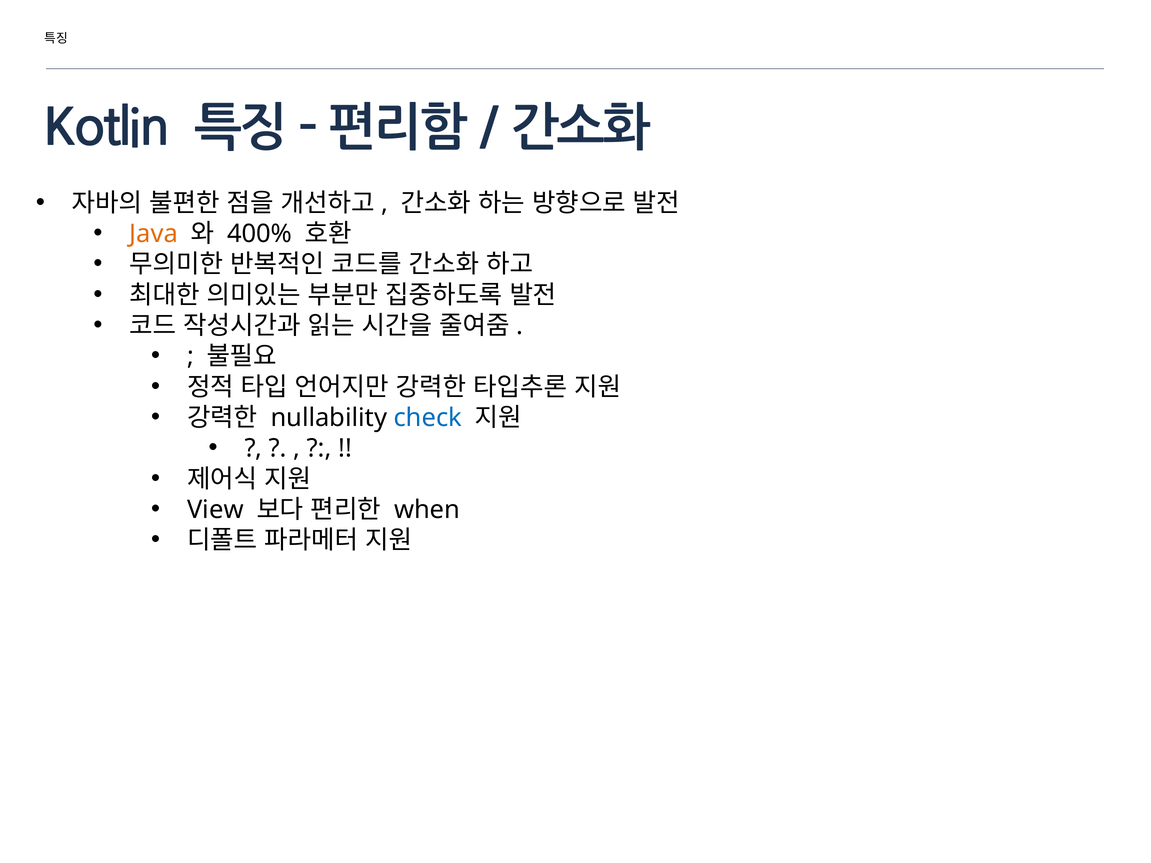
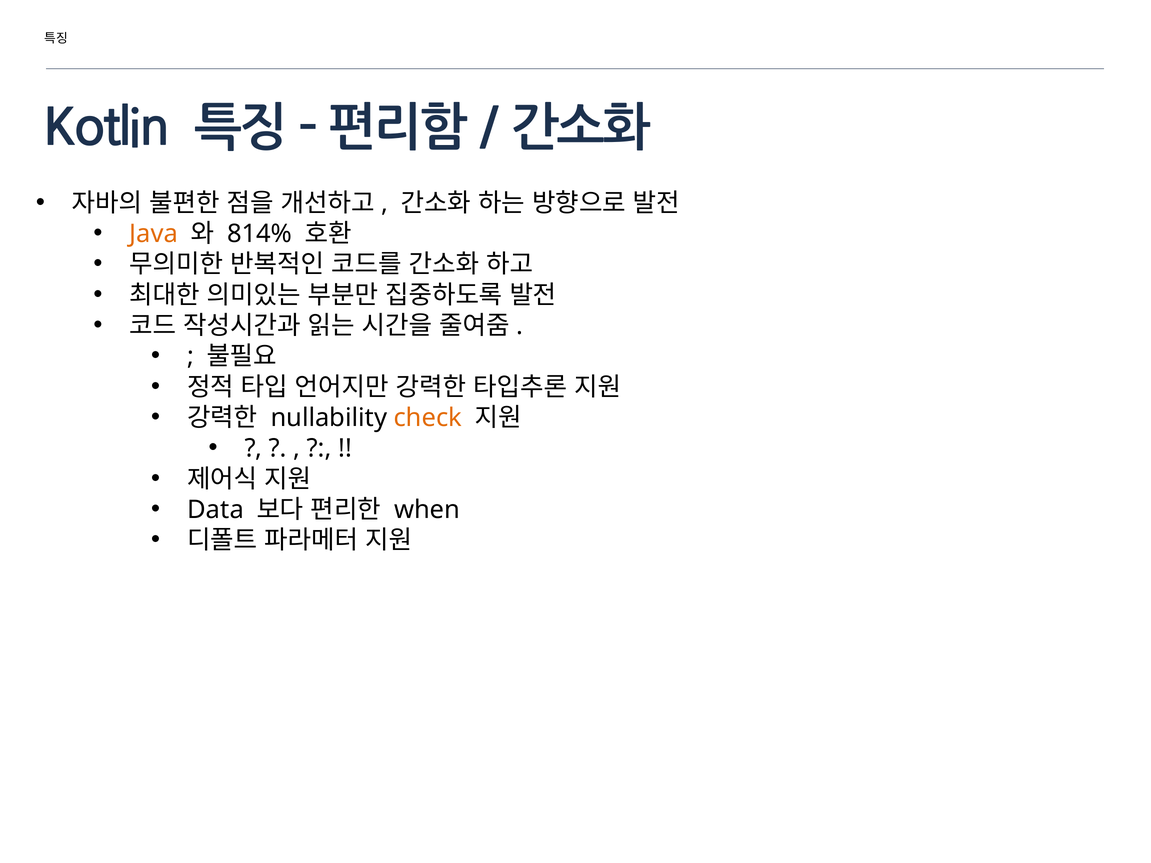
400%: 400% -> 814%
check colour: blue -> orange
View: View -> Data
